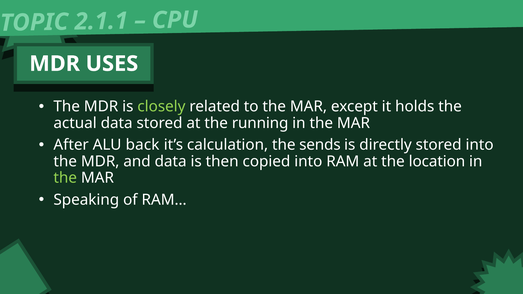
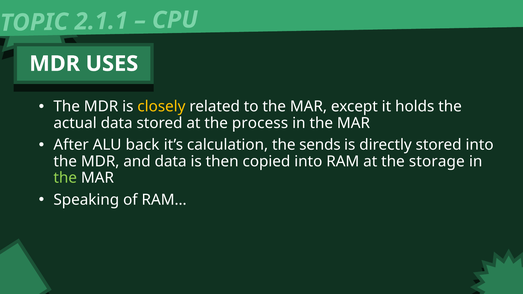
closely colour: light green -> yellow
running: running -> process
location: location -> storage
